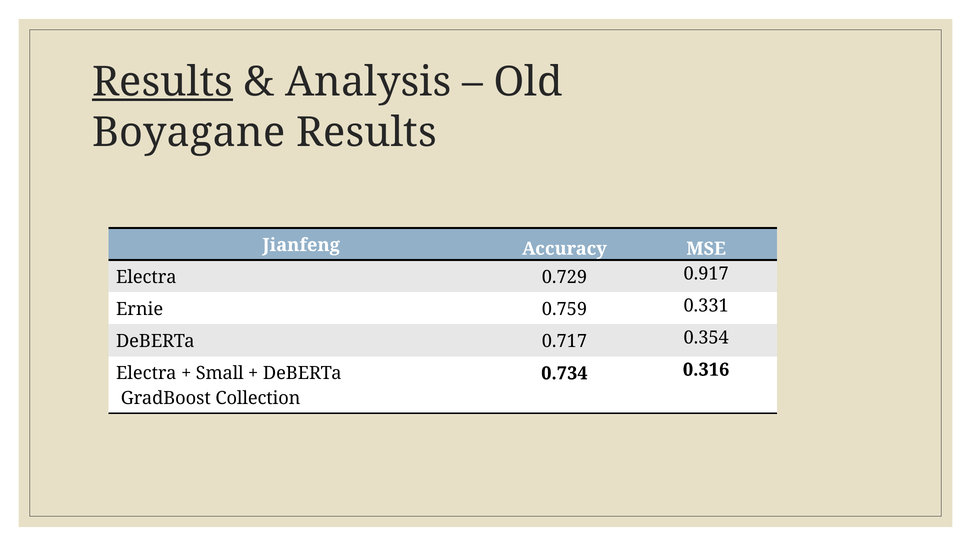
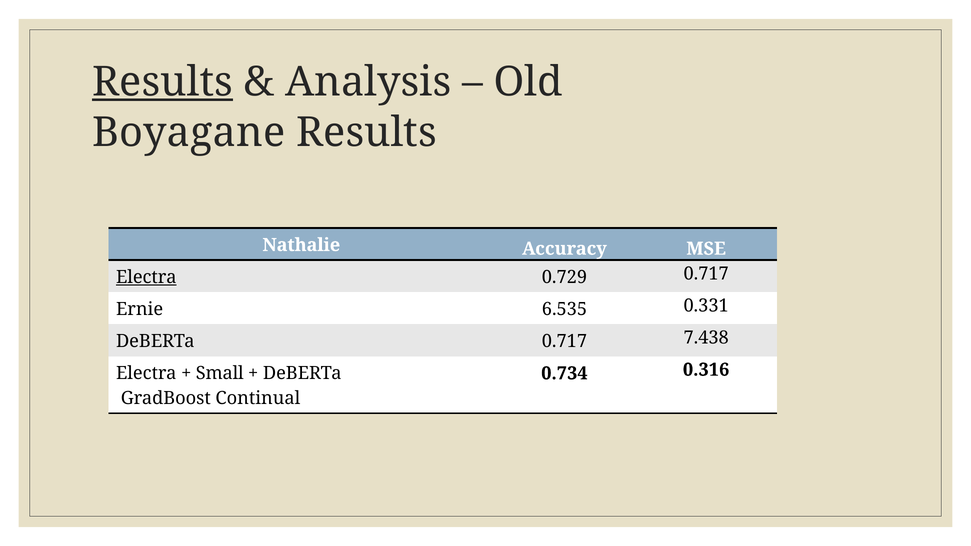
Jianfeng: Jianfeng -> Nathalie
Electra at (146, 277) underline: none -> present
0.729 0.917: 0.917 -> 0.717
0.759: 0.759 -> 6.535
0.354: 0.354 -> 7.438
Collection: Collection -> Continual
